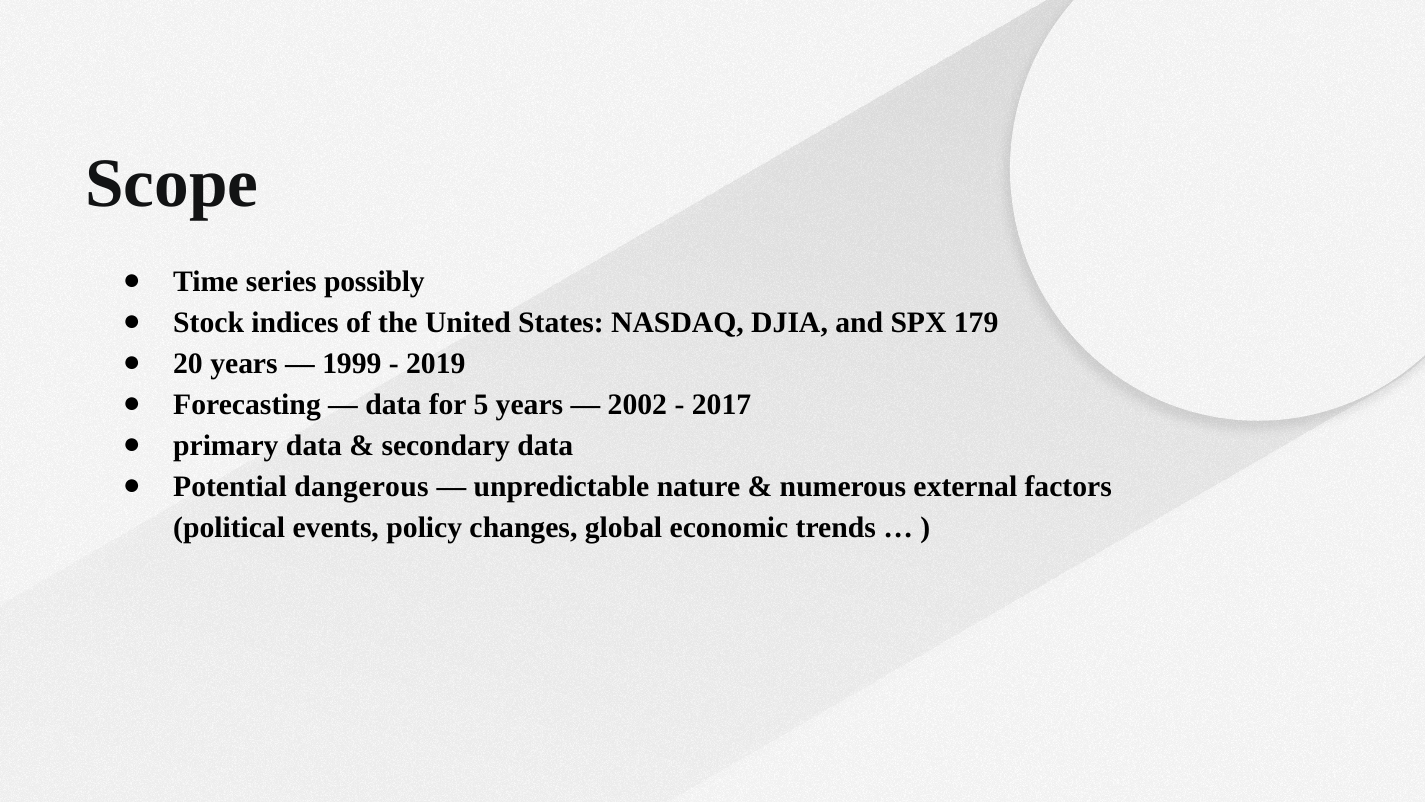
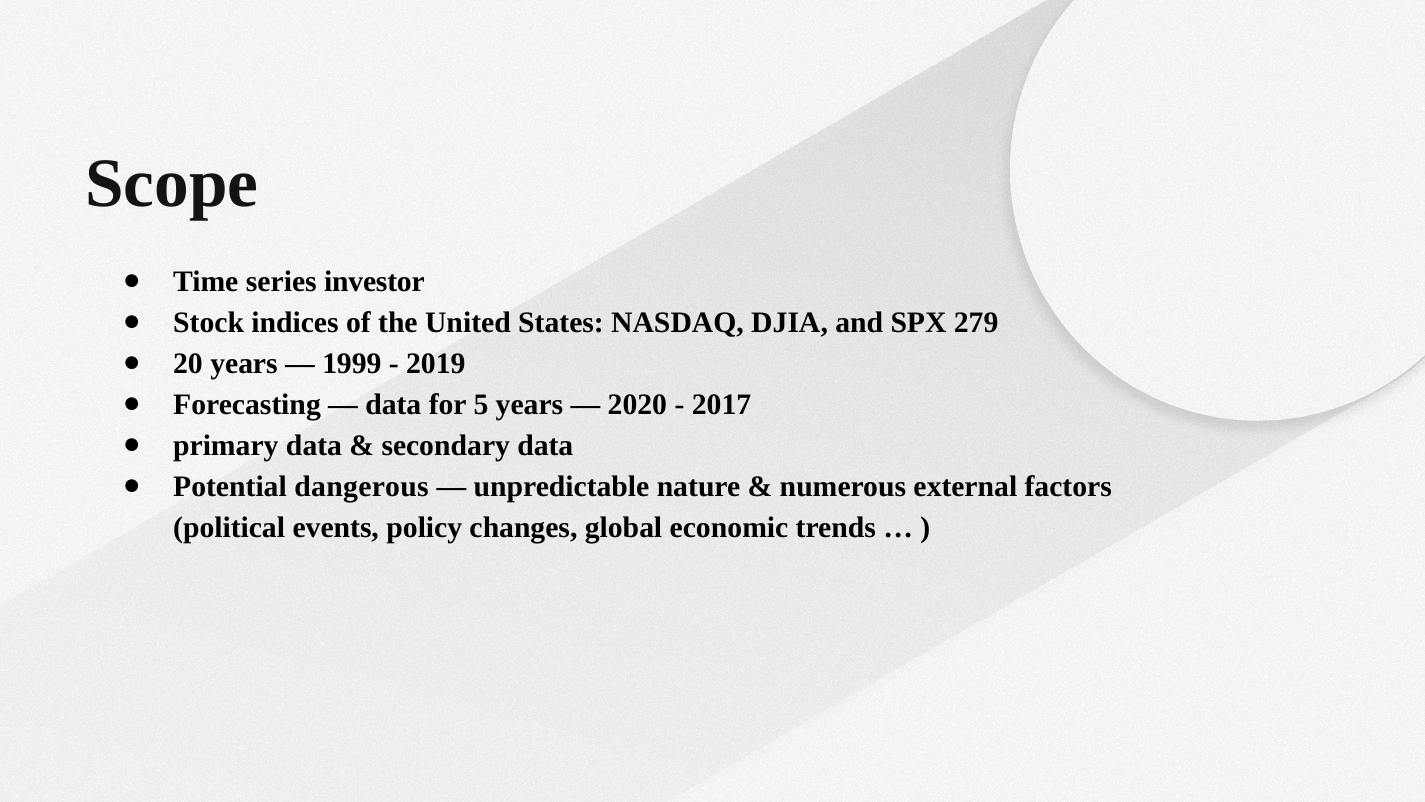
possibly: possibly -> investor
179: 179 -> 279
2002: 2002 -> 2020
